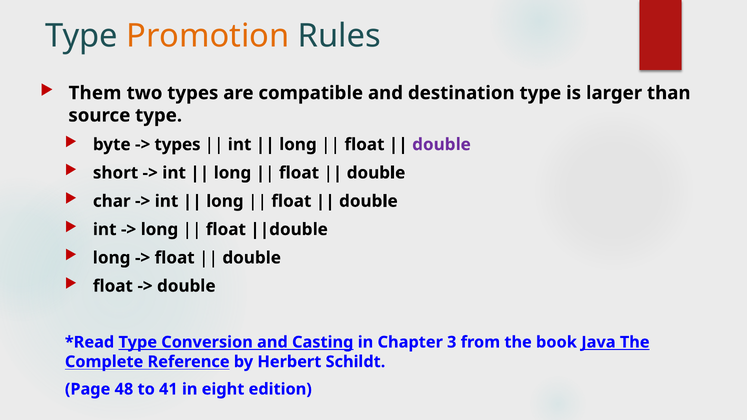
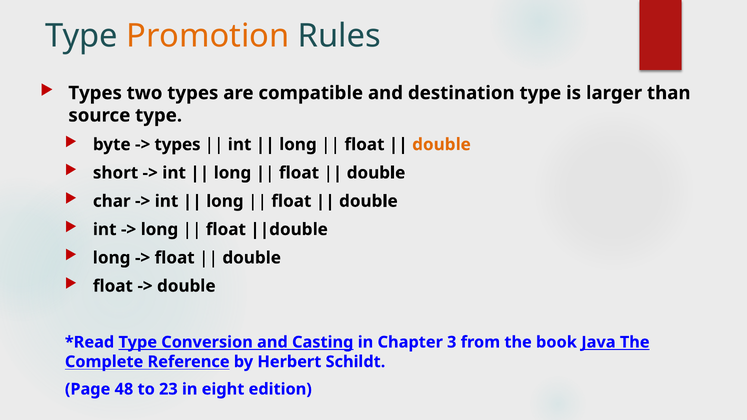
Them at (95, 93): Them -> Types
double at (441, 145) colour: purple -> orange
41: 41 -> 23
